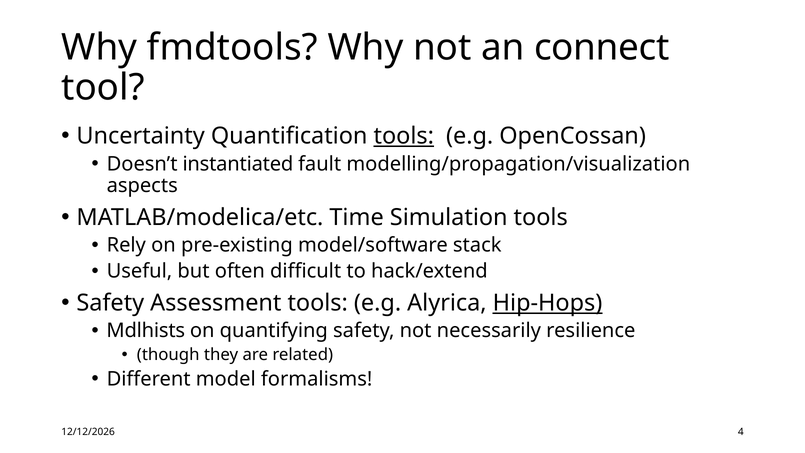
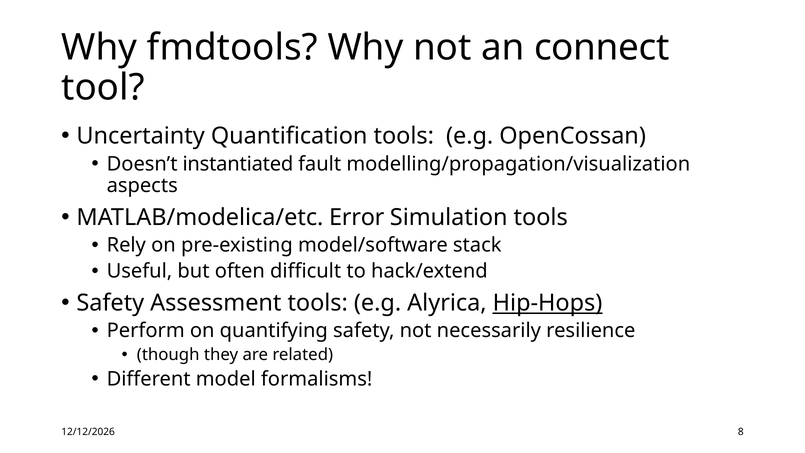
tools at (404, 136) underline: present -> none
Time: Time -> Error
Mdlhists: Mdlhists -> Perform
4: 4 -> 8
